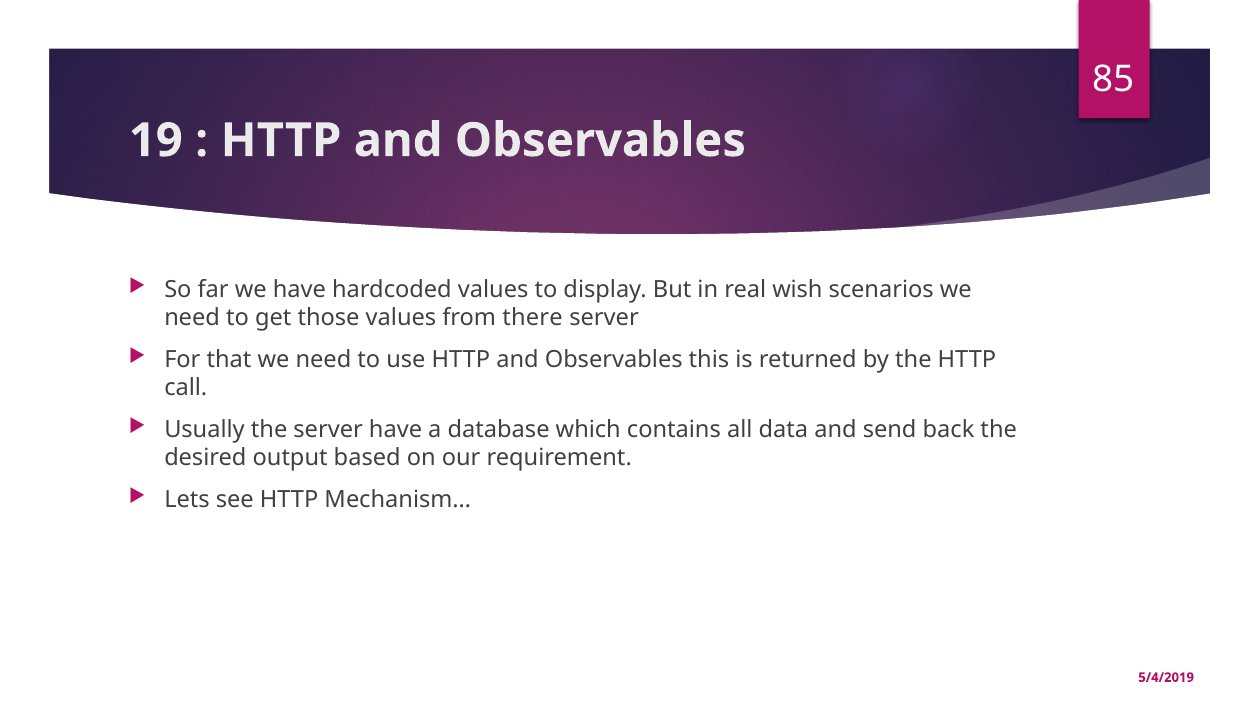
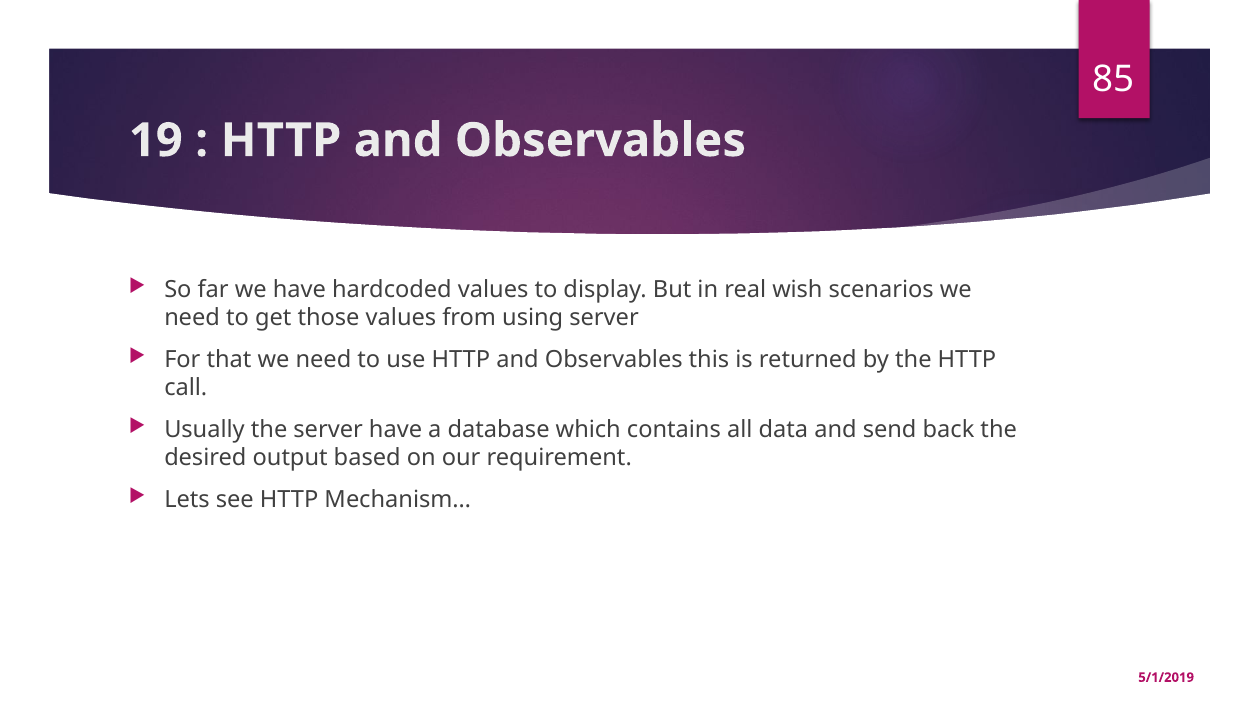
there: there -> using
5/4/2019: 5/4/2019 -> 5/1/2019
